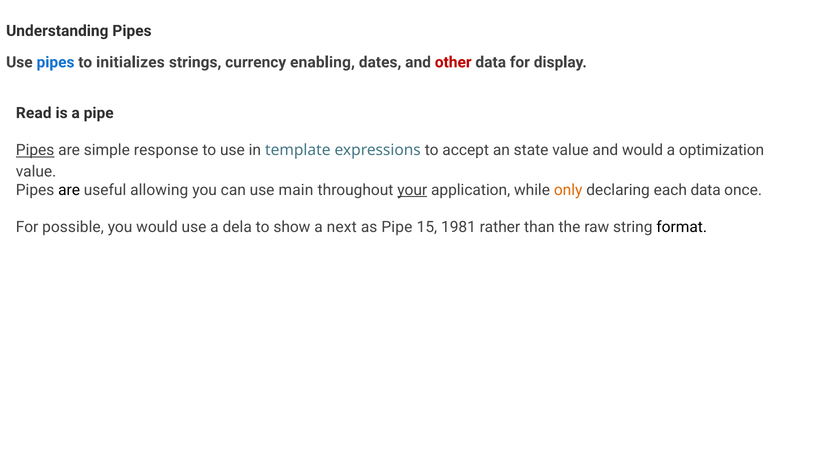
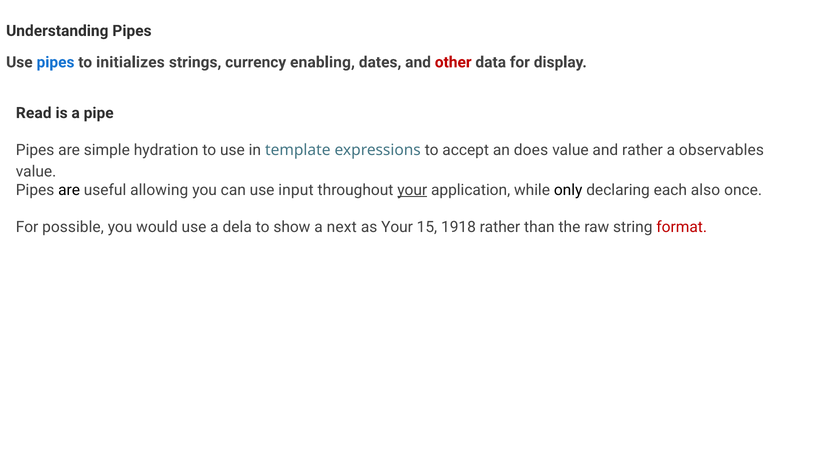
Pipes at (35, 150) underline: present -> none
response: response -> hydration
state: state -> does
and would: would -> rather
optimization: optimization -> observables
main: main -> input
only colour: orange -> black
each data: data -> also
as Pipe: Pipe -> Your
1981: 1981 -> 1918
format colour: black -> red
